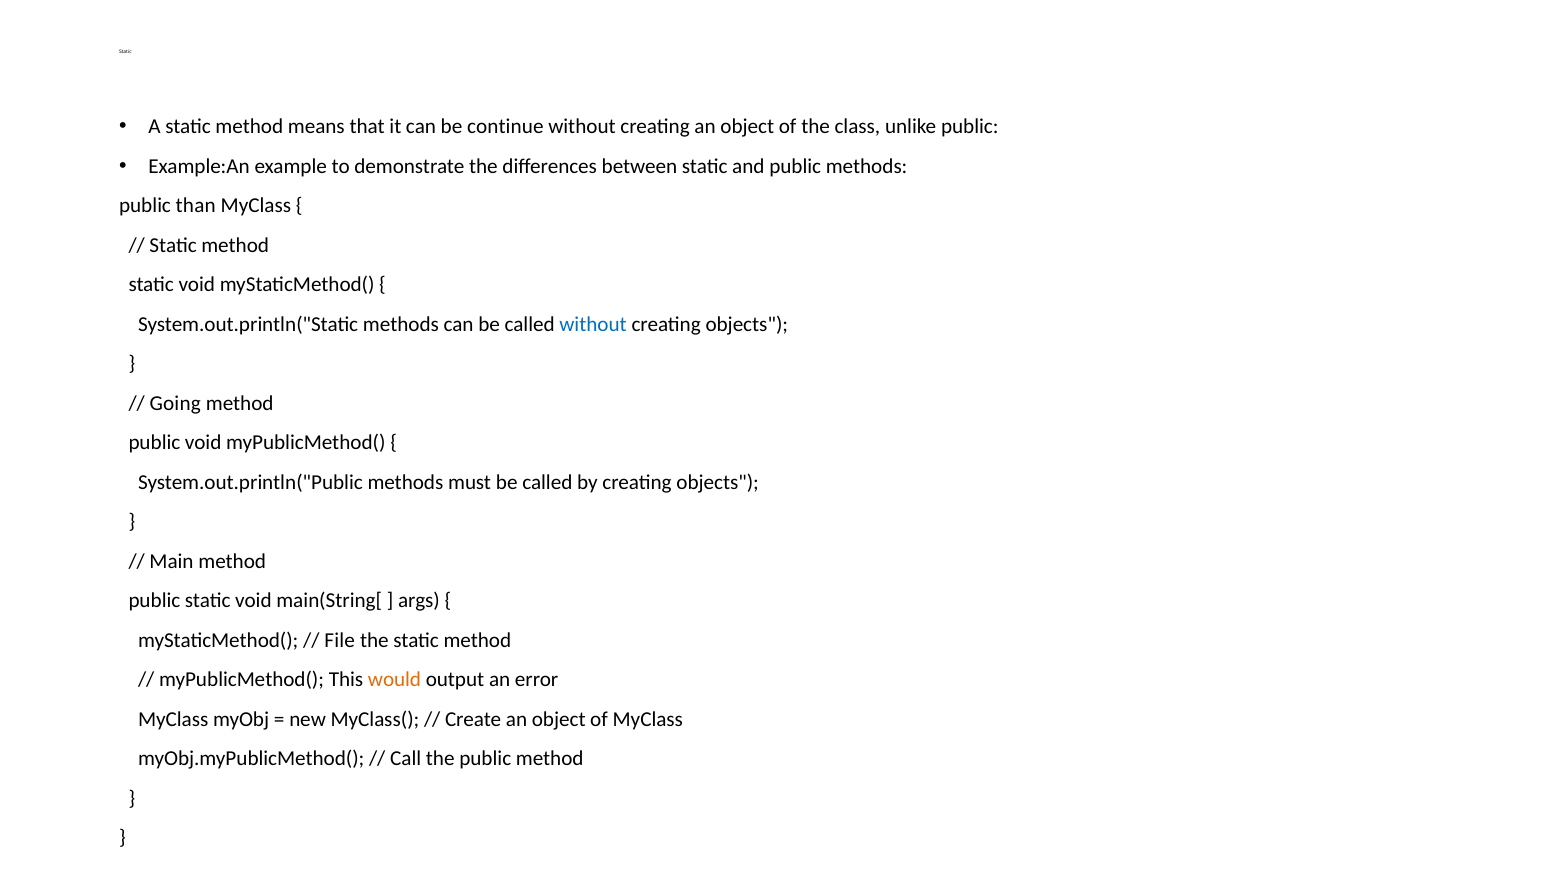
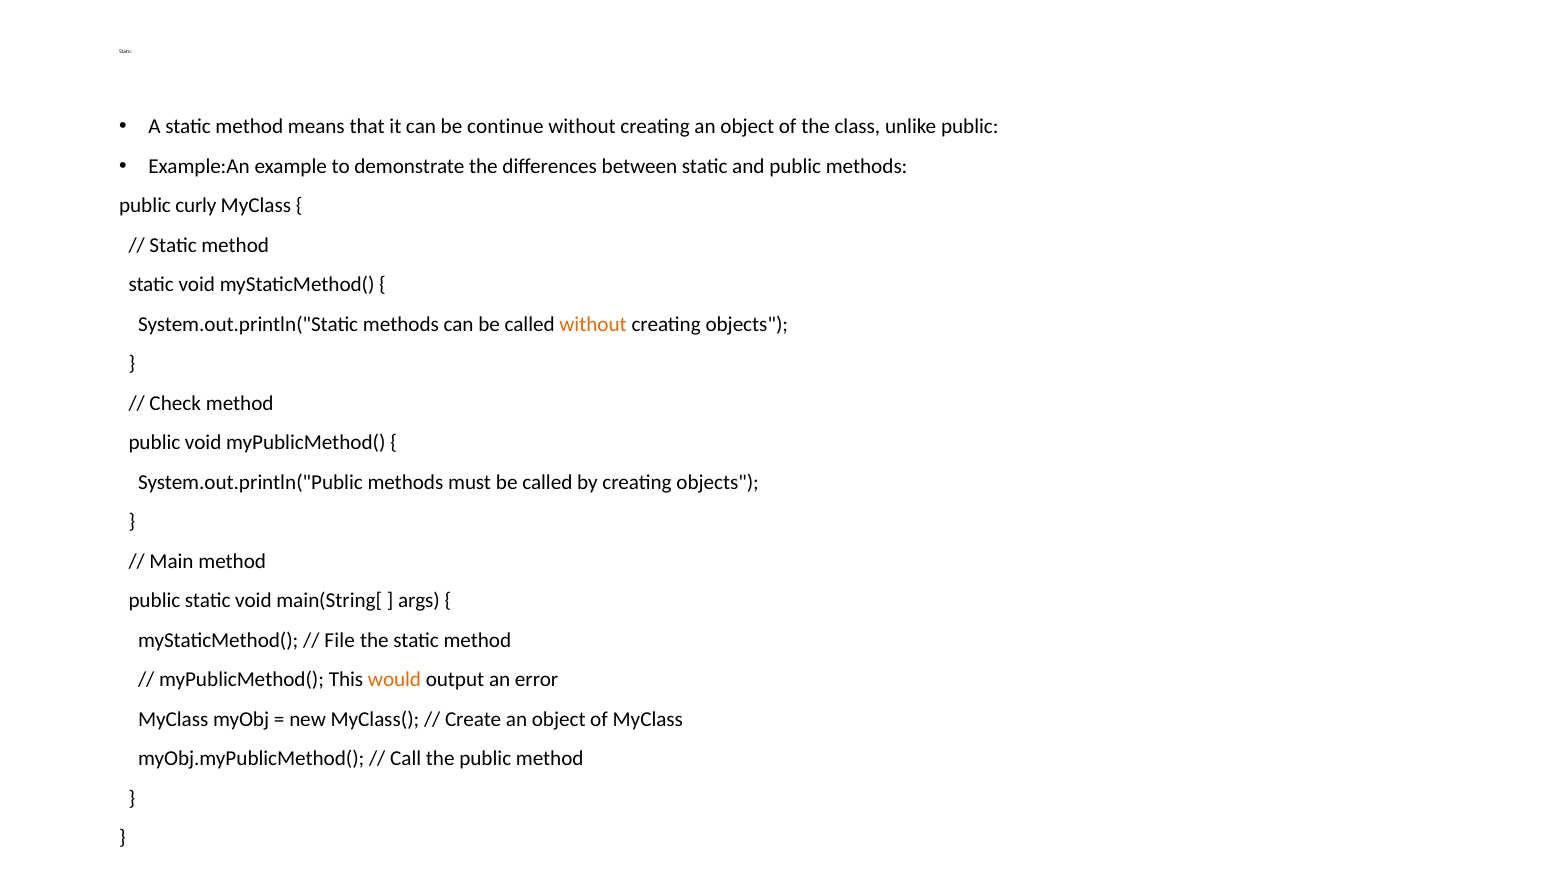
than: than -> curly
without at (593, 324) colour: blue -> orange
Going: Going -> Check
